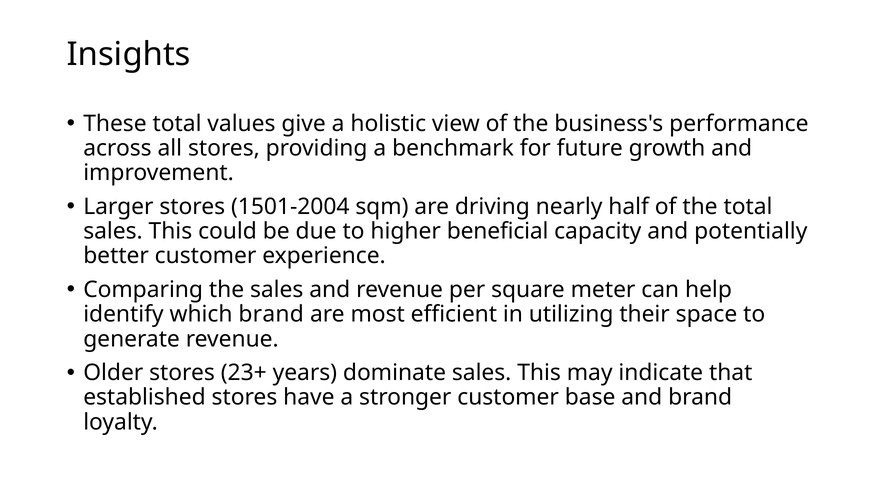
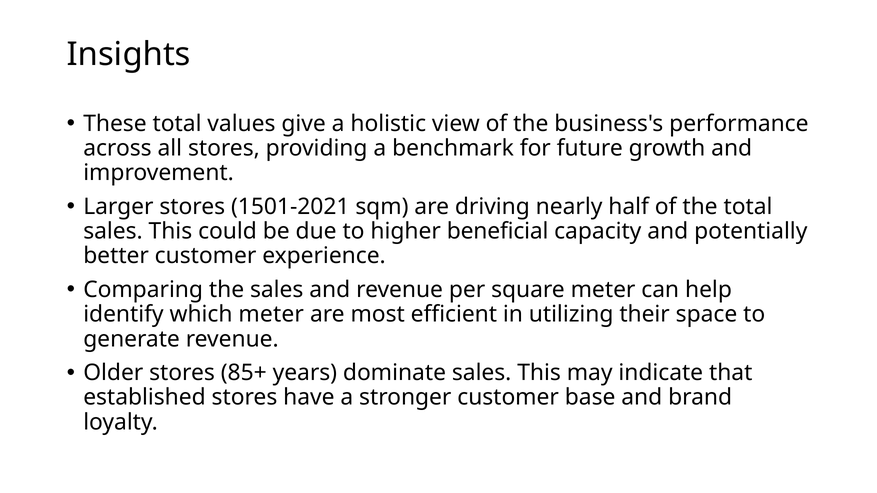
1501-2004: 1501-2004 -> 1501-2021
which brand: brand -> meter
23+: 23+ -> 85+
